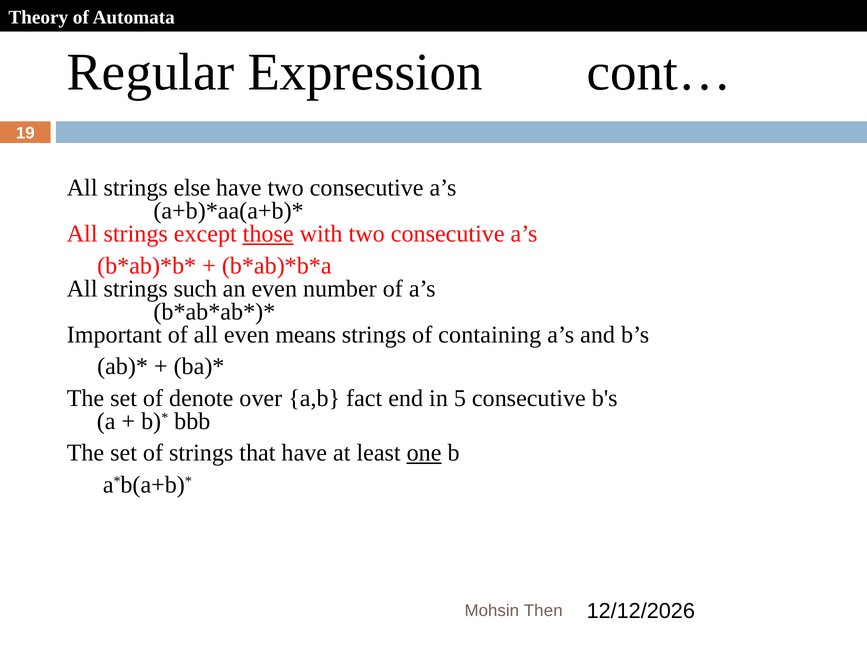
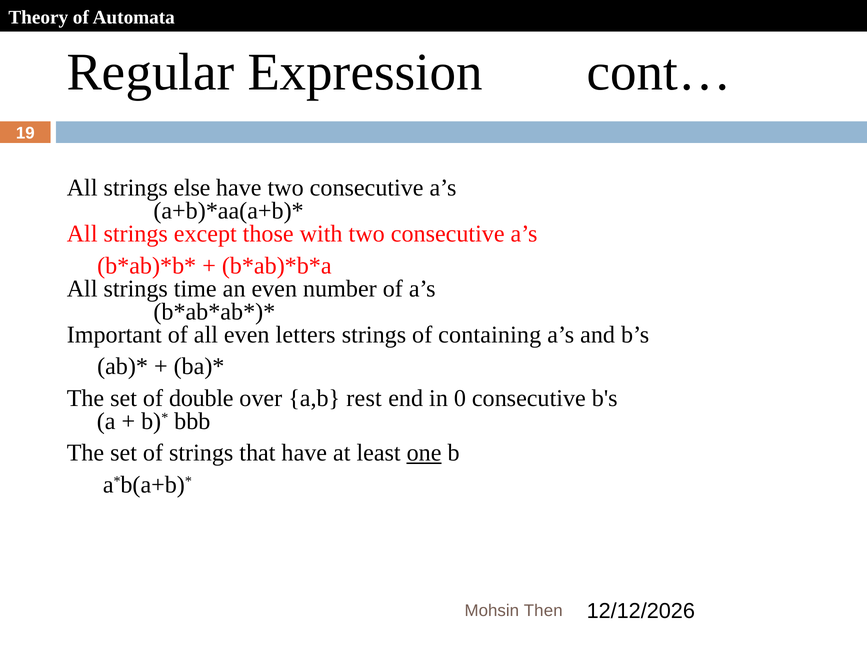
those underline: present -> none
such: such -> time
means: means -> letters
denote: denote -> double
fact: fact -> rest
5: 5 -> 0
